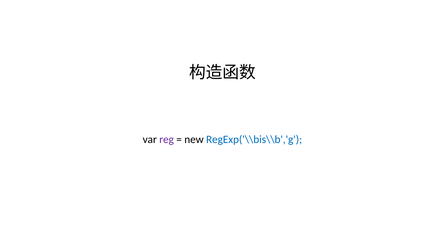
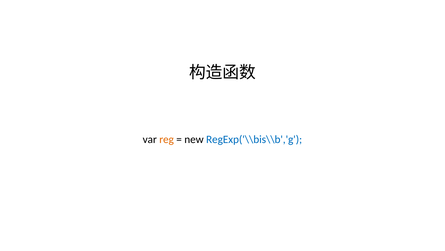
reg colour: purple -> orange
